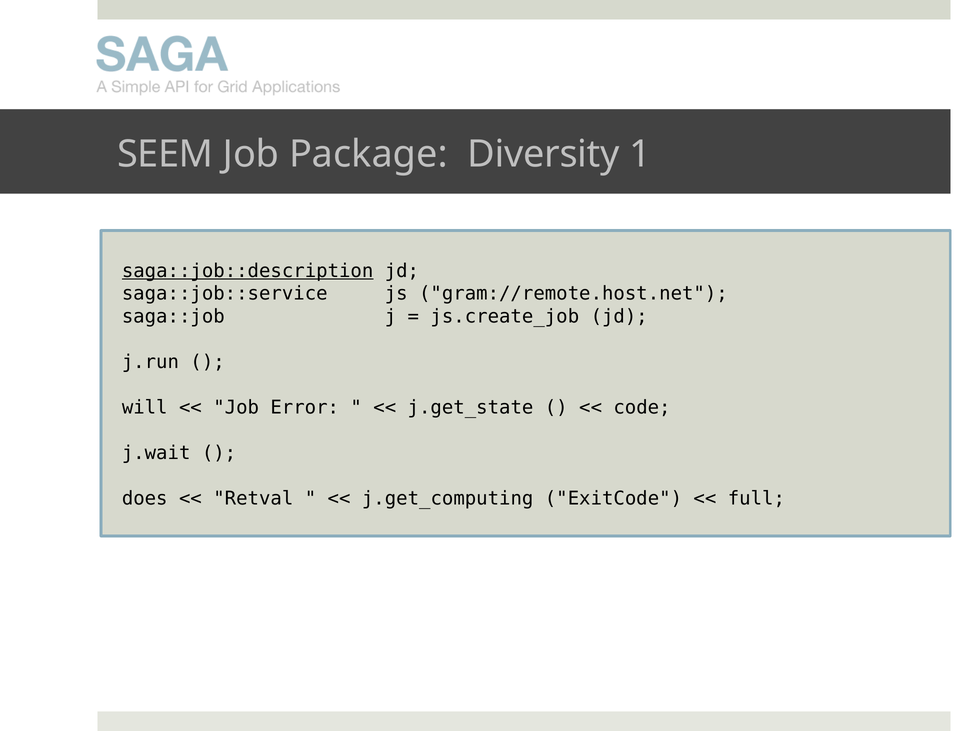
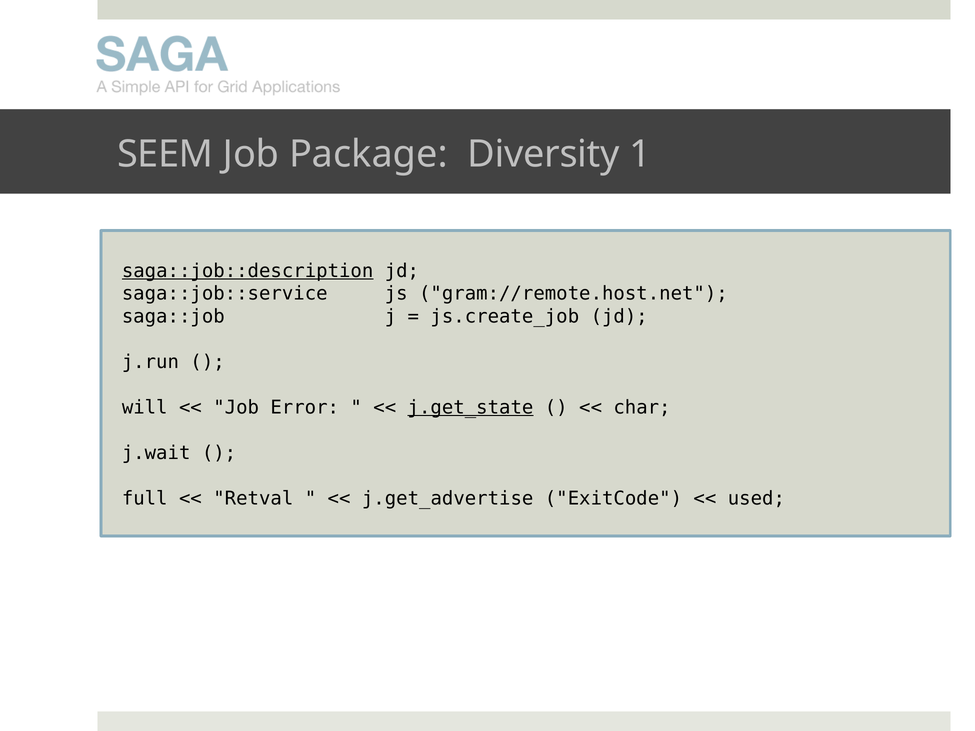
j.get_state underline: none -> present
code: code -> char
does: does -> full
j.get_computing: j.get_computing -> j.get_advertise
full: full -> used
